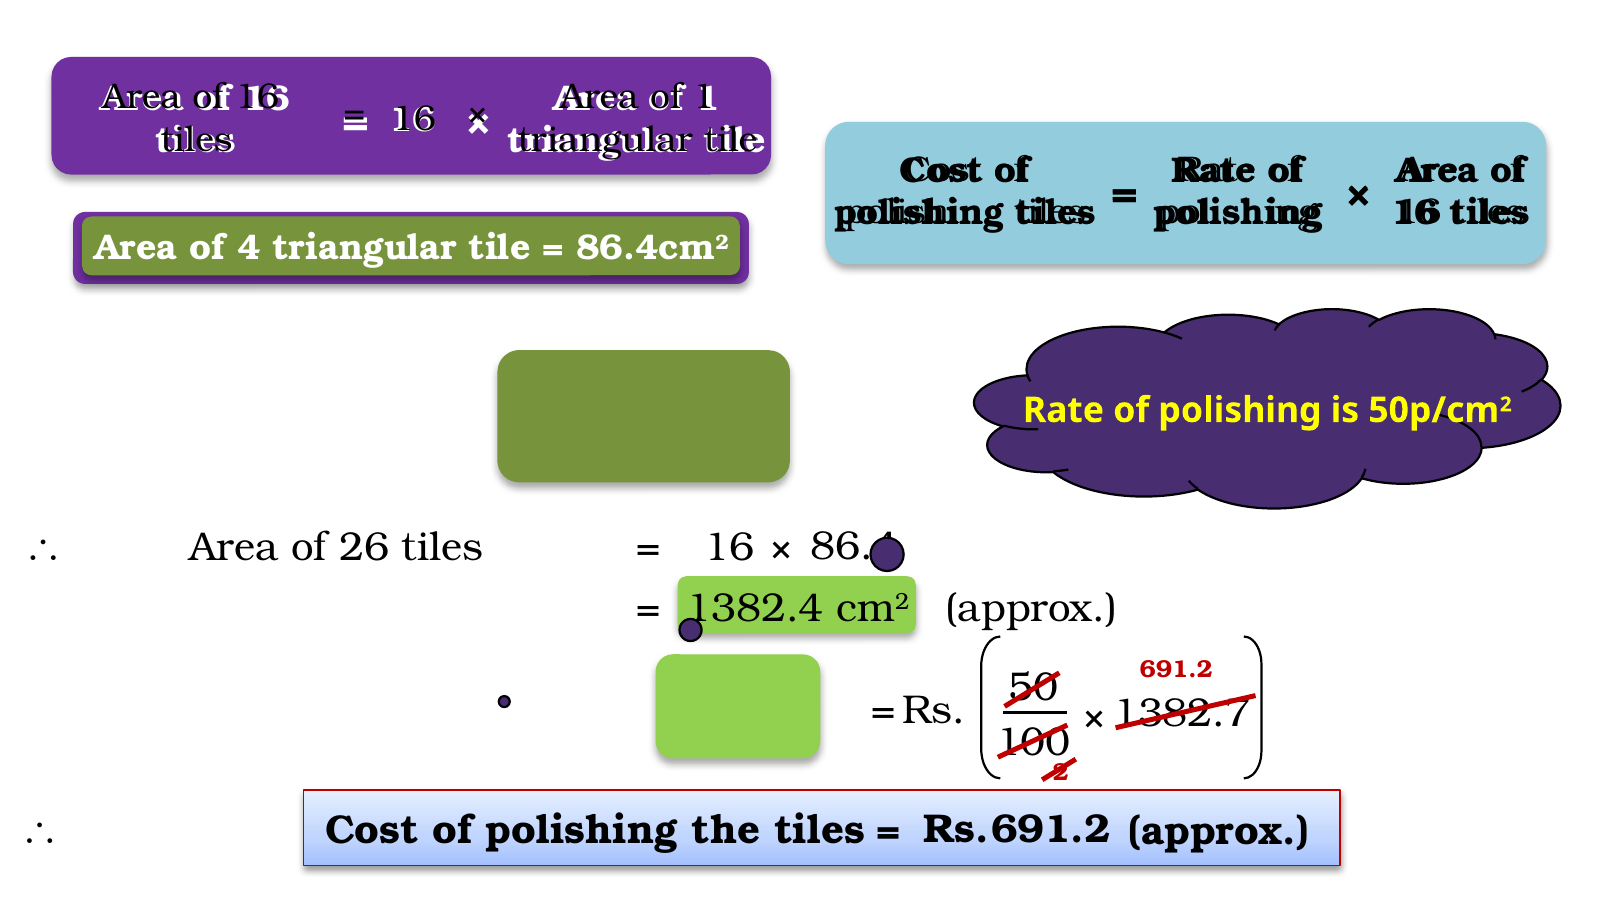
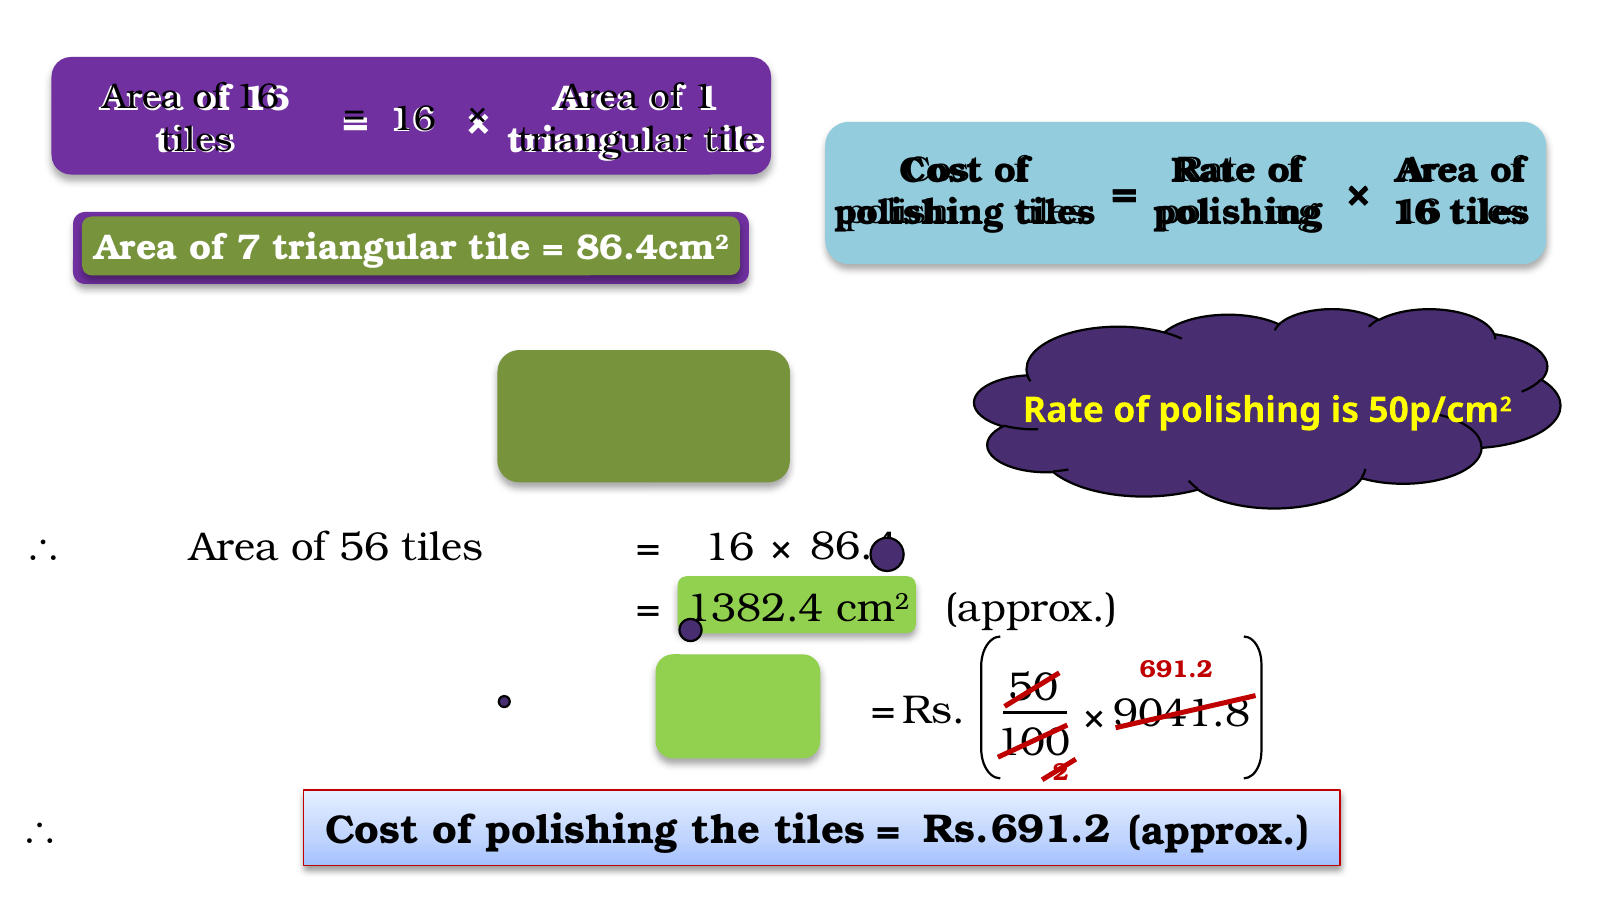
4: 4 -> 7
26: 26 -> 56
1382.7: 1382.7 -> 9041.8
